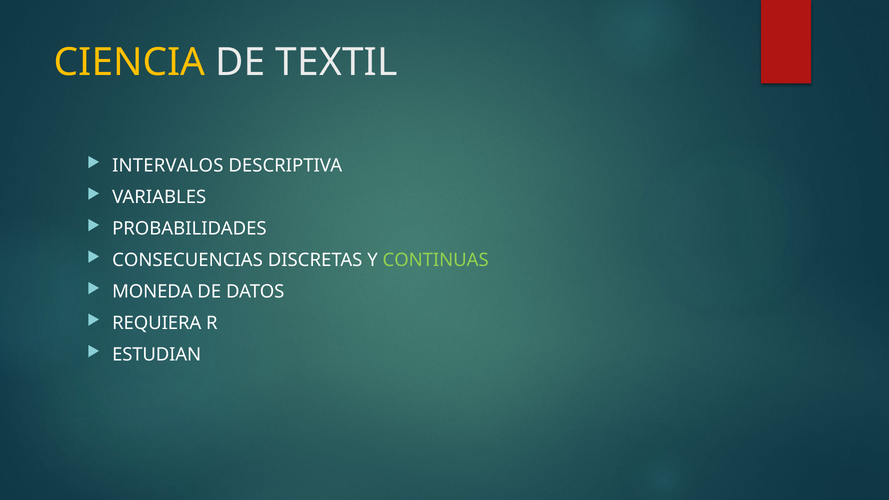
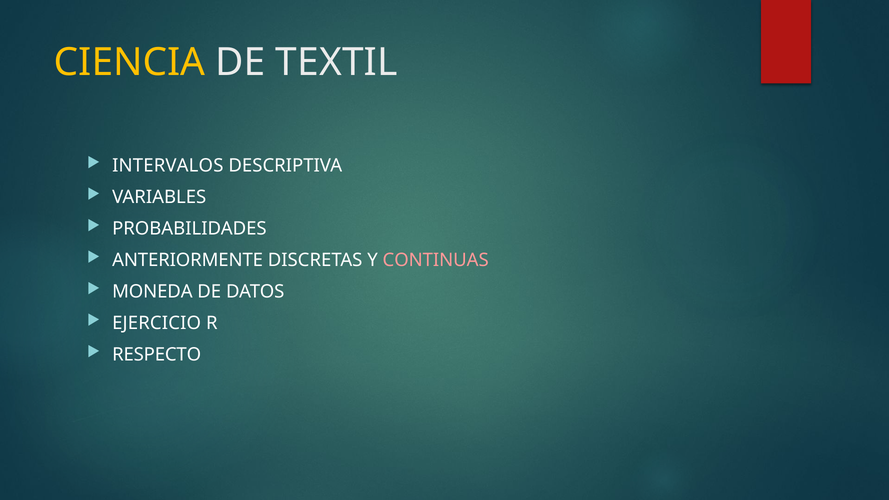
CONSECUENCIAS: CONSECUENCIAS -> ANTERIORMENTE
CONTINUAS colour: light green -> pink
REQUIERA: REQUIERA -> EJERCICIO
ESTUDIAN: ESTUDIAN -> RESPECTO
